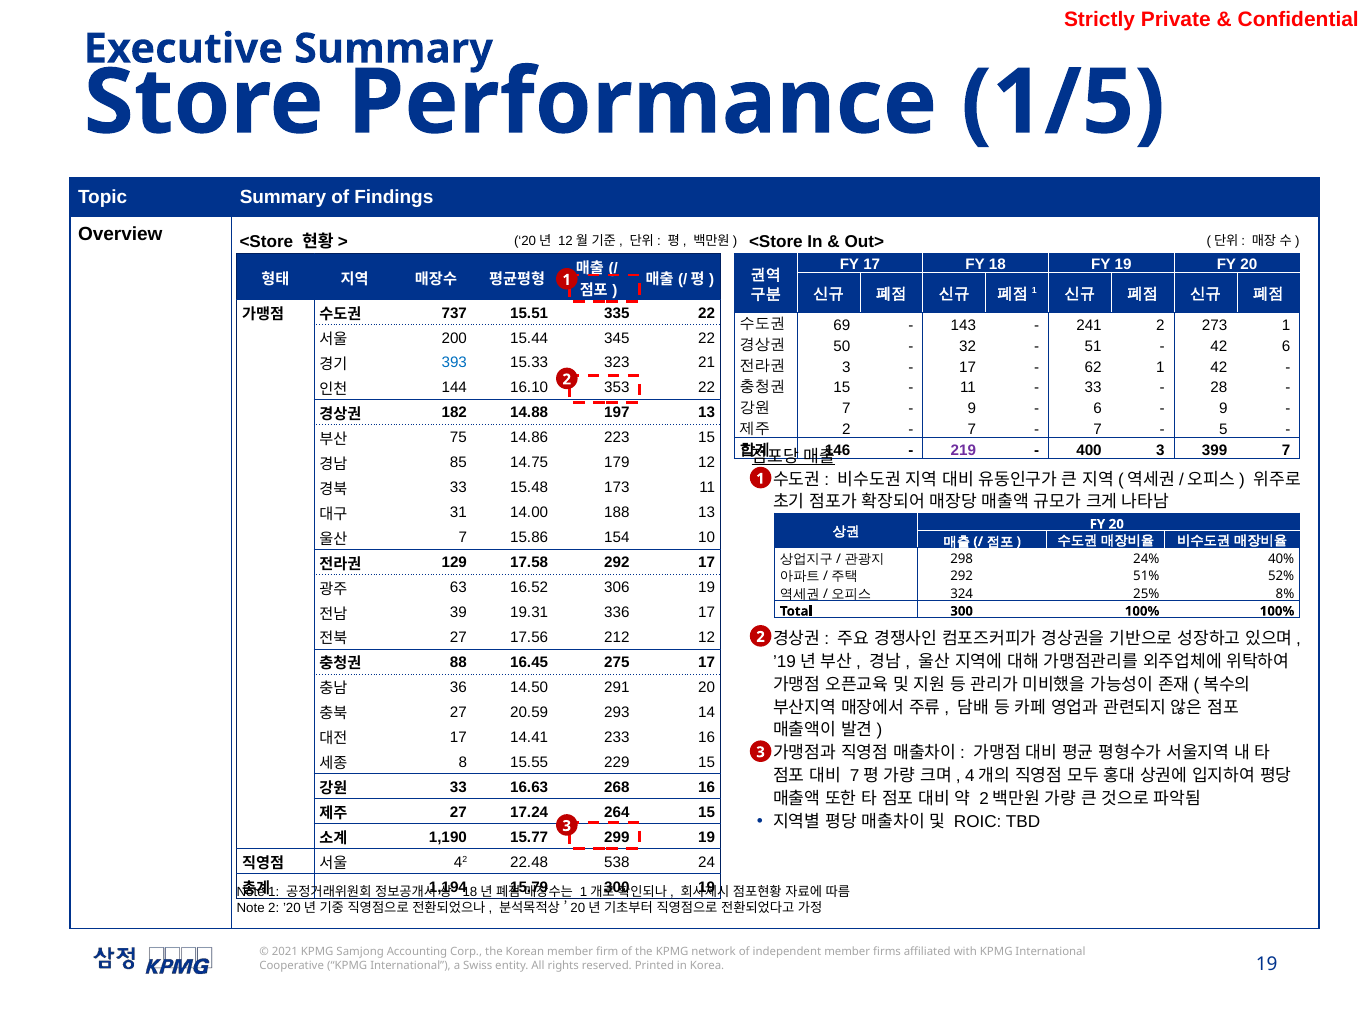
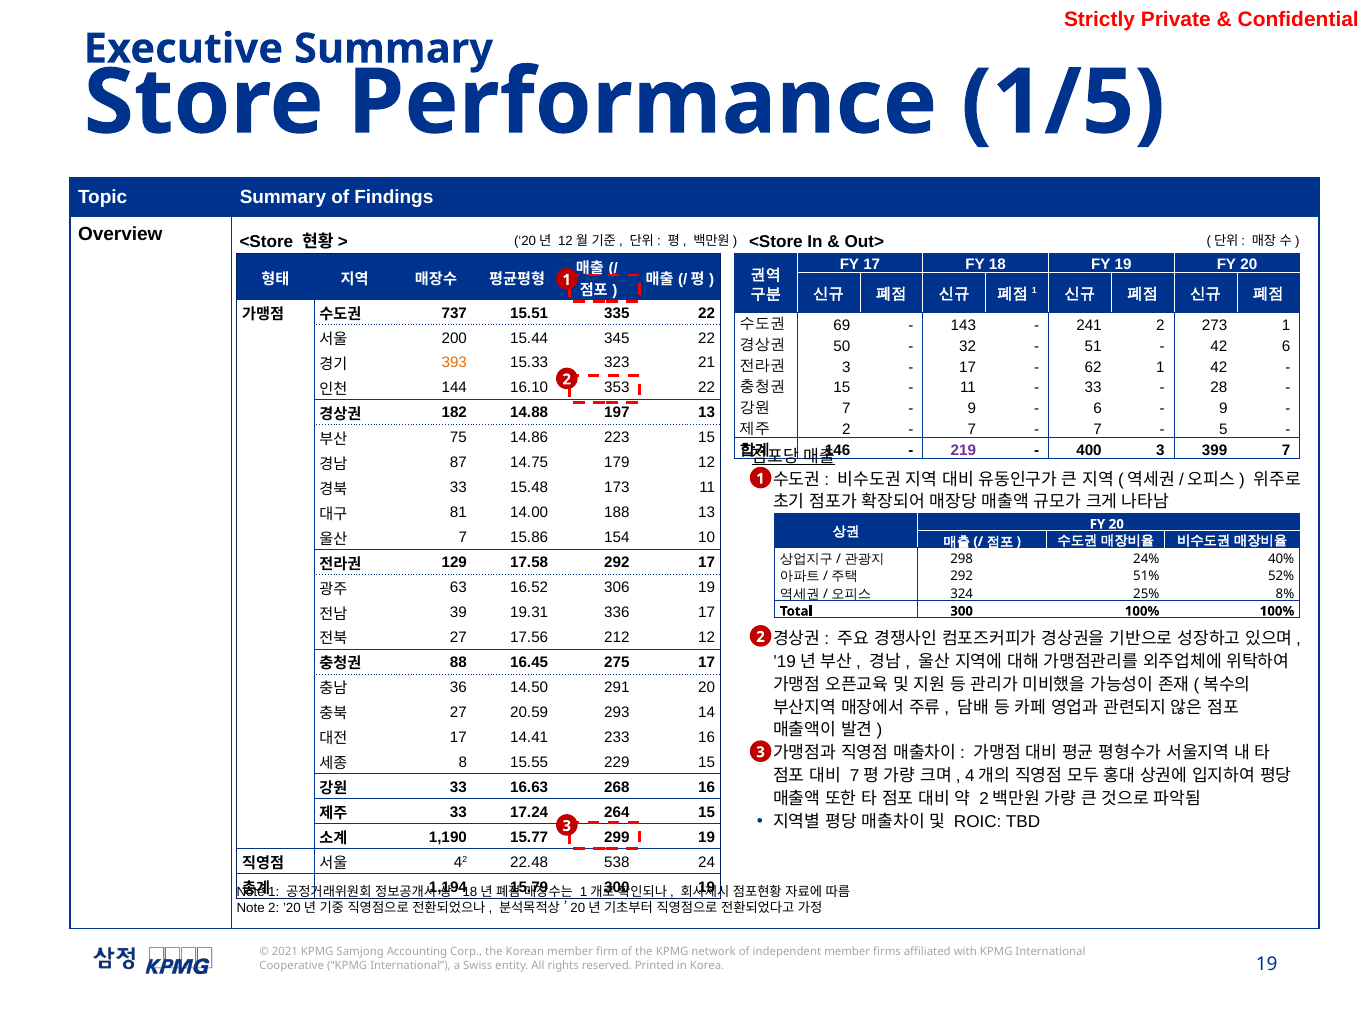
393 colour: blue -> orange
85: 85 -> 87
31: 31 -> 81
27 at (458, 813): 27 -> 33
